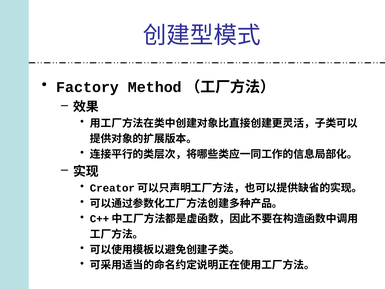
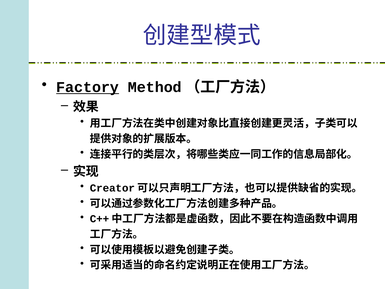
Factory underline: none -> present
